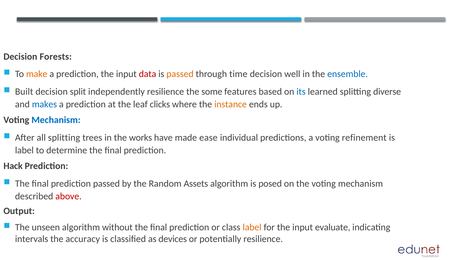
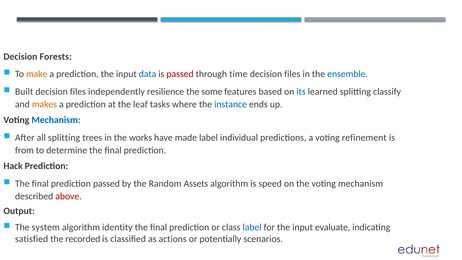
data colour: red -> blue
passed at (180, 74) colour: orange -> red
well at (292, 74): well -> files
split at (78, 92): split -> files
diverse: diverse -> classify
makes colour: blue -> orange
clicks: clicks -> tasks
instance colour: orange -> blue
made ease: ease -> label
label at (24, 150): label -> from
posed: posed -> speed
unseen: unseen -> system
without: without -> identity
label at (252, 227) colour: orange -> blue
intervals: intervals -> satisfied
accuracy: accuracy -> recorded
devices: devices -> actions
potentially resilience: resilience -> scenarios
